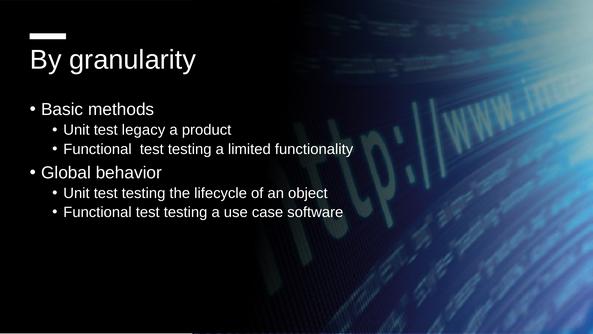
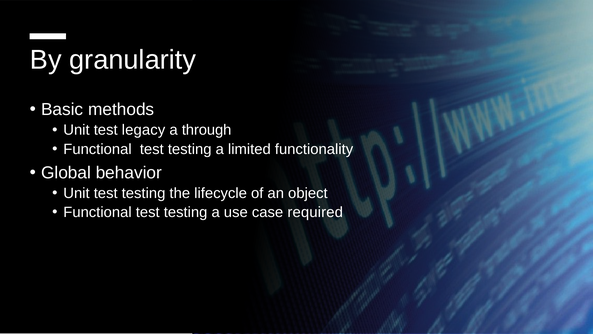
product: product -> through
software: software -> required
